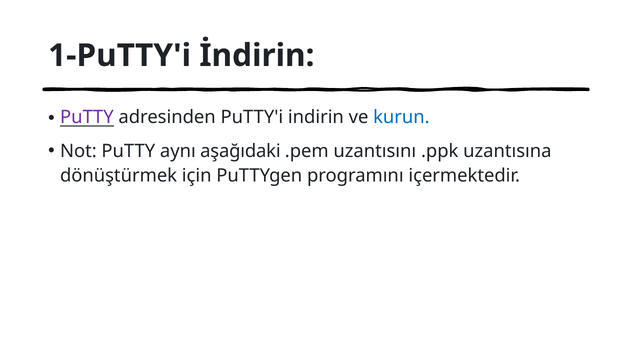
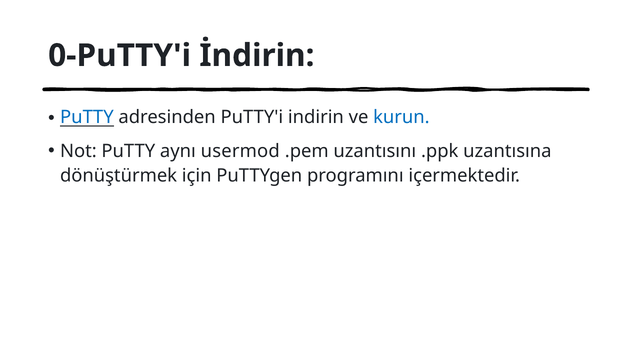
1-PuTTY'i: 1-PuTTY'i -> 0-PuTTY'i
PuTTY at (87, 117) colour: purple -> blue
aşağıdaki: aşağıdaki -> usermod
